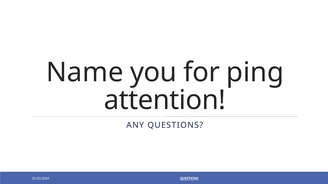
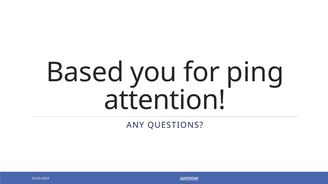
Name: Name -> Based
